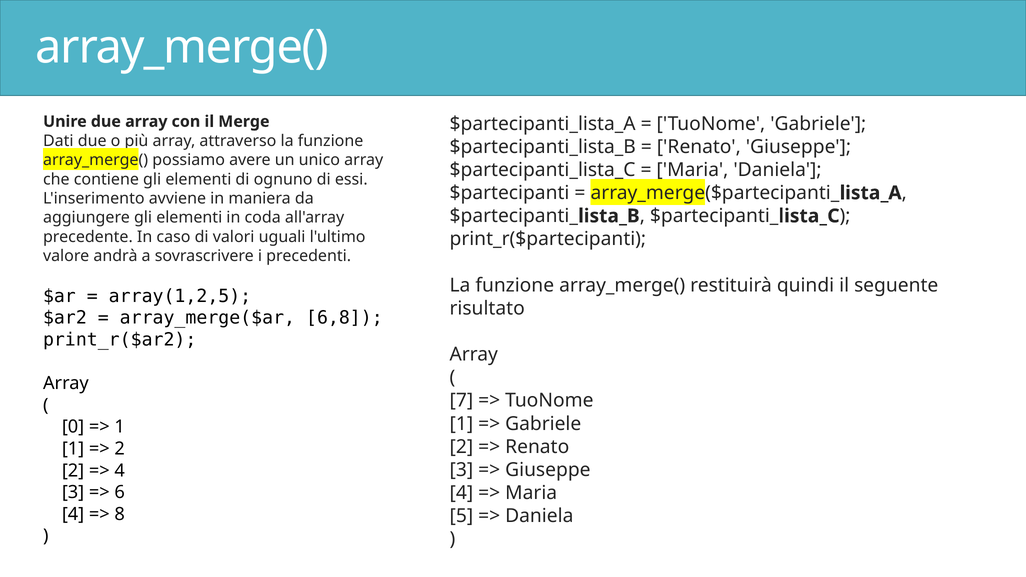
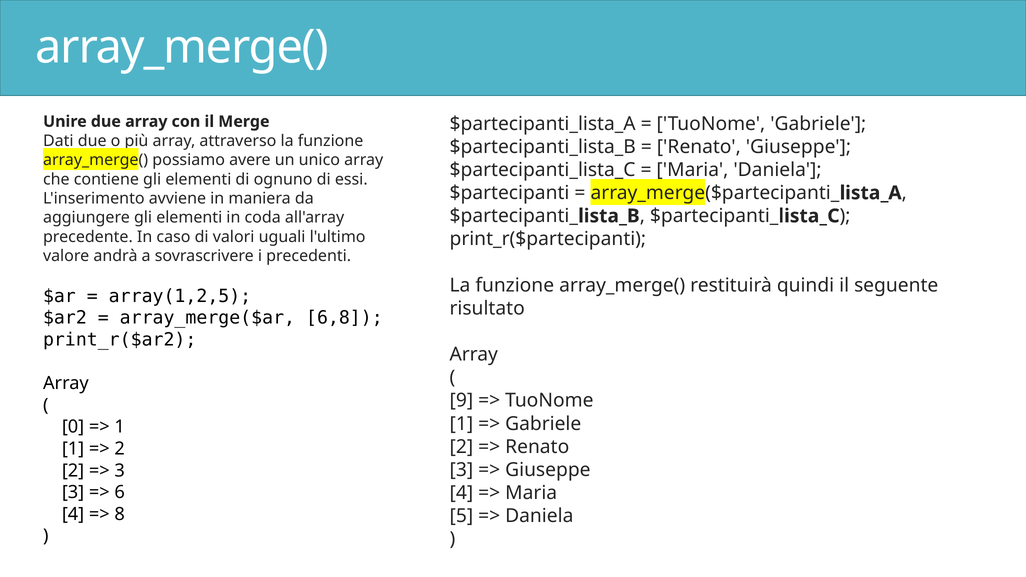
7: 7 -> 9
4 at (120, 471): 4 -> 3
